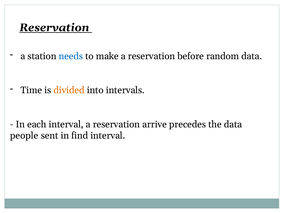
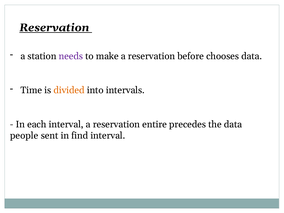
needs colour: blue -> purple
random: random -> chooses
arrive: arrive -> entire
